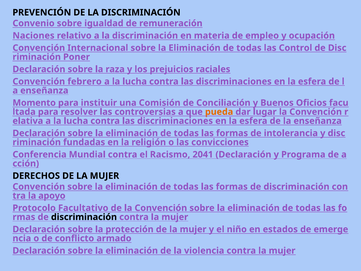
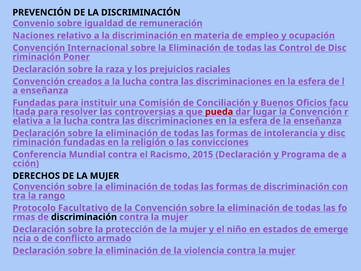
febrero: febrero -> creados
Momento at (34, 103): Momento -> Fundadas
pueda colour: orange -> red
2041: 2041 -> 2015
apoyo: apoyo -> rango
